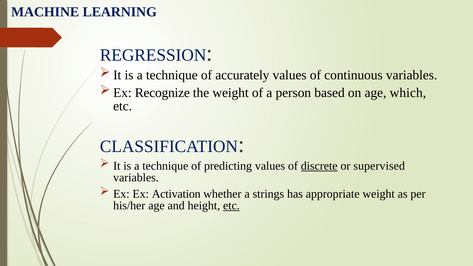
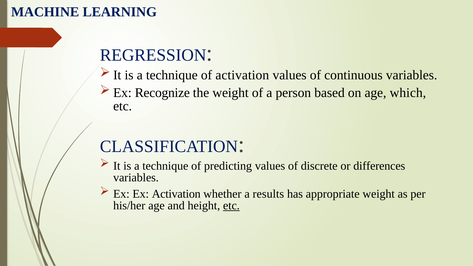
of accurately: accurately -> activation
discrete underline: present -> none
supervised: supervised -> differences
strings: strings -> results
